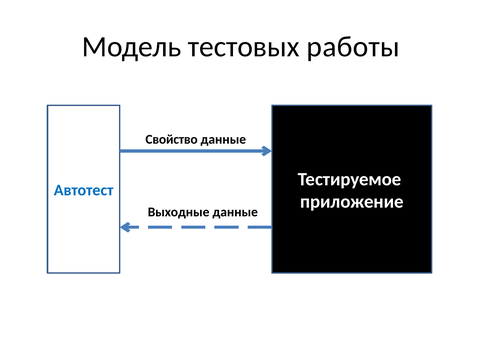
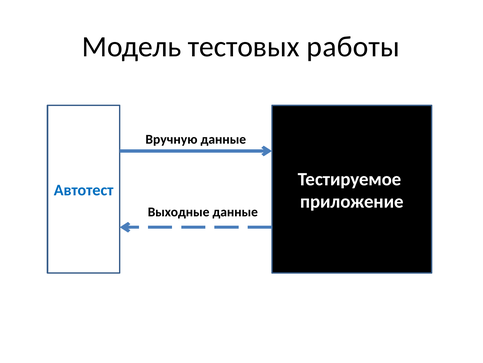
Свойство: Свойство -> Вручную
